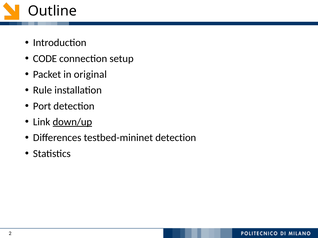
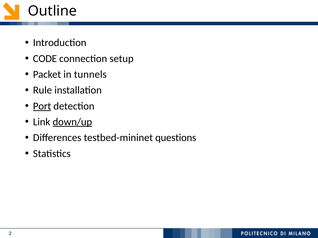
original: original -> tunnels
Port underline: none -> present
testbed-mininet detection: detection -> questions
